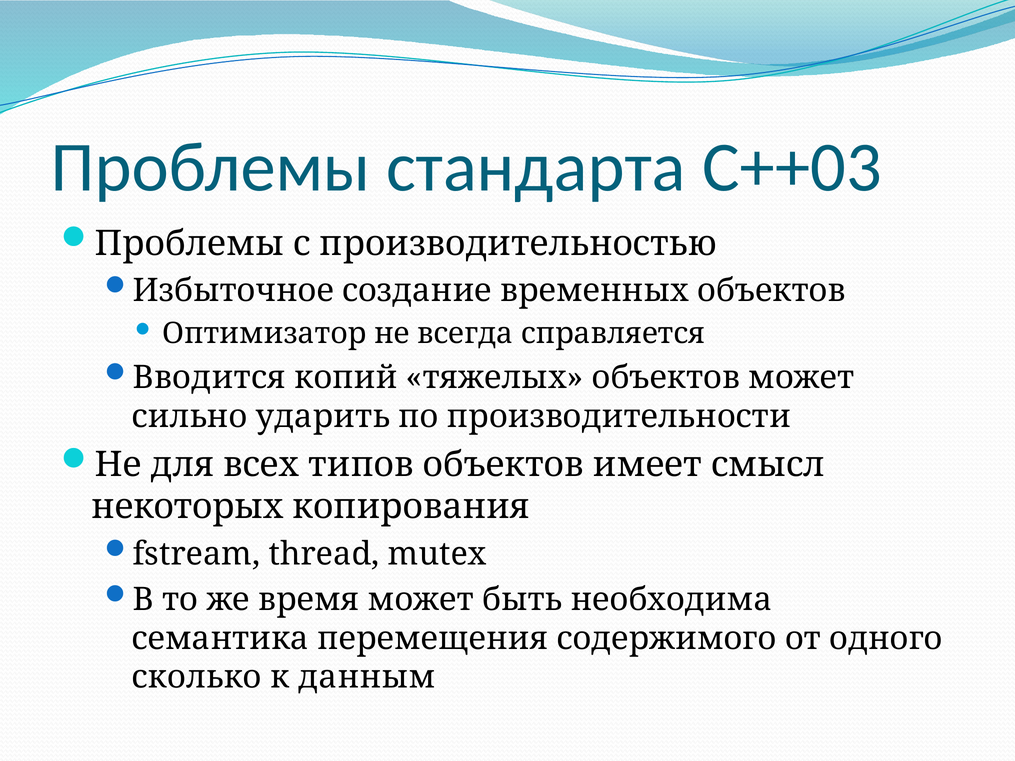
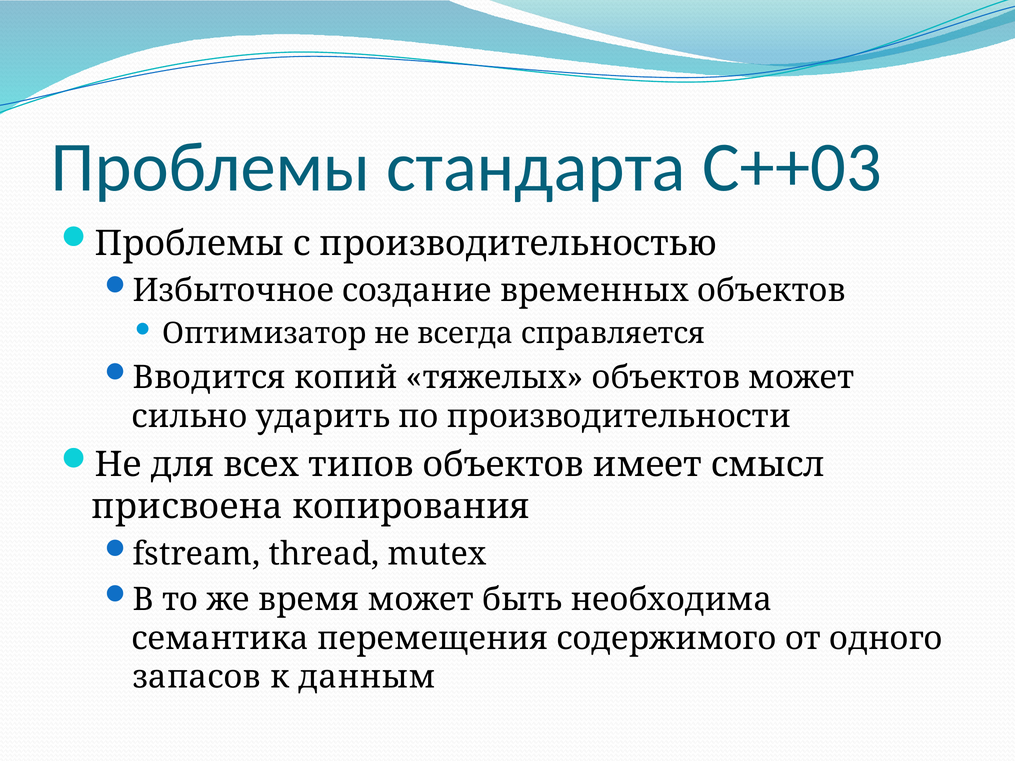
некоторых: некоторых -> присвоена
сколько: сколько -> запасов
